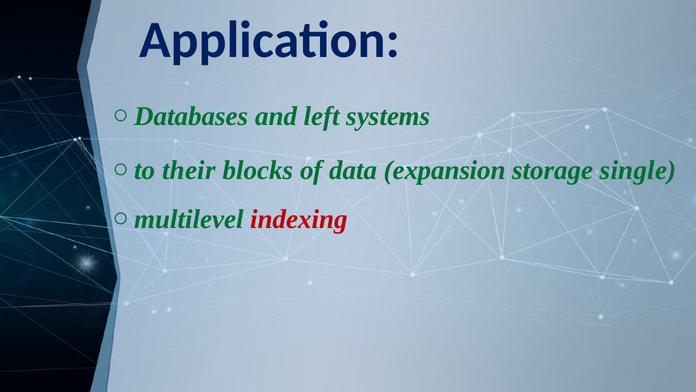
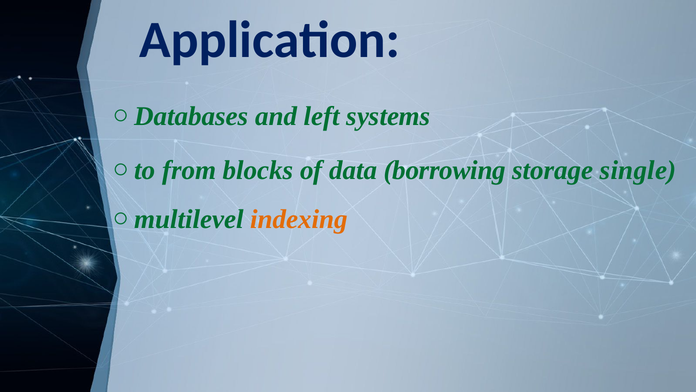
their: their -> from
expansion: expansion -> borrowing
indexing colour: red -> orange
